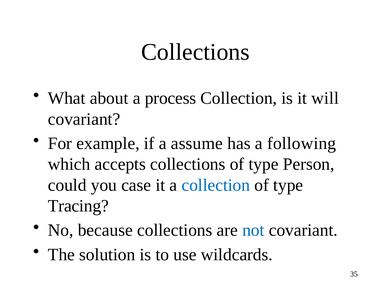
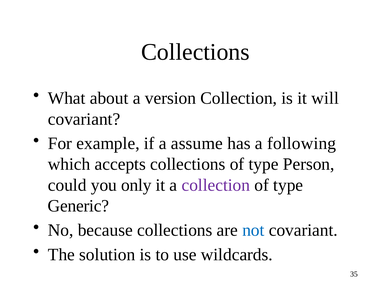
process: process -> version
case: case -> only
collection at (216, 185) colour: blue -> purple
Tracing: Tracing -> Generic
